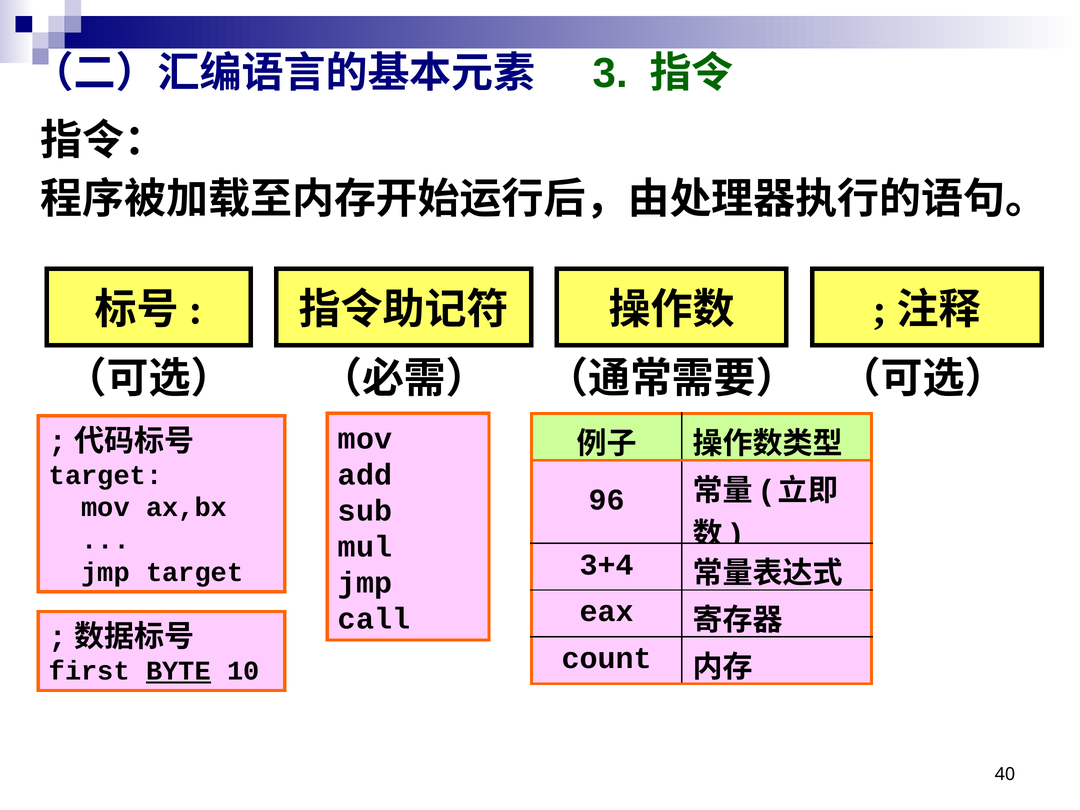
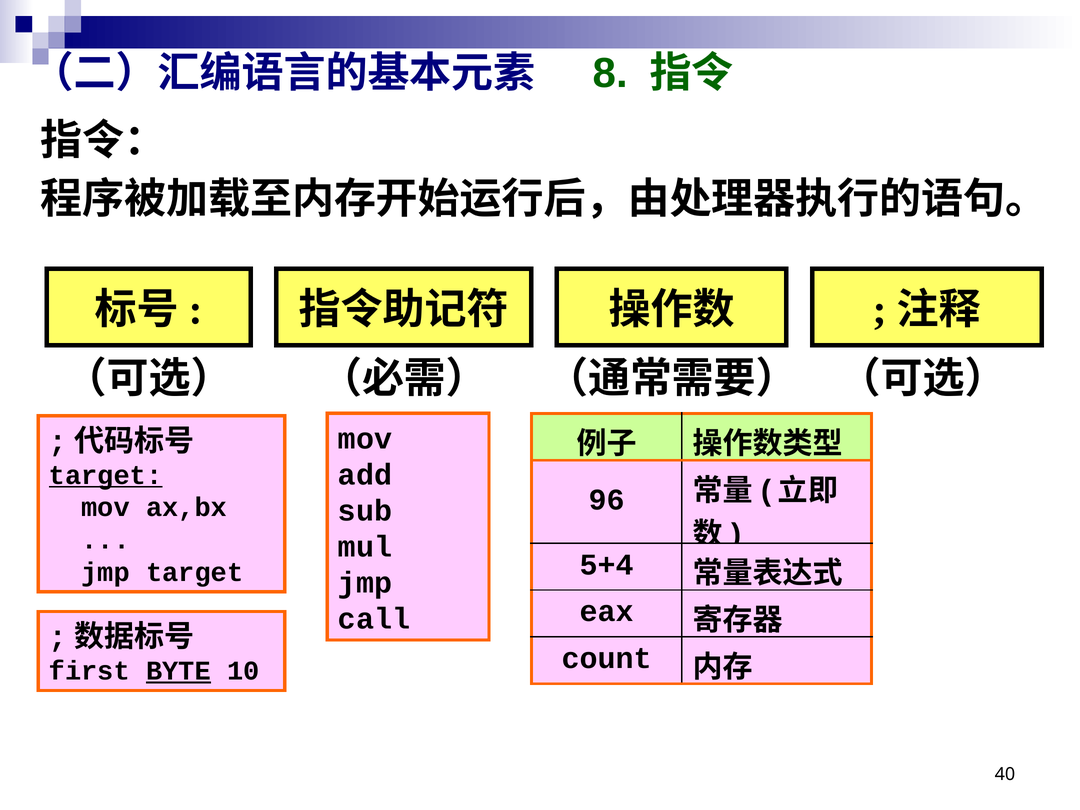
3: 3 -> 8
target at (106, 475) underline: none -> present
3+4: 3+4 -> 5+4
